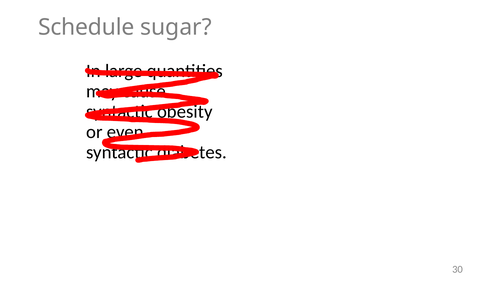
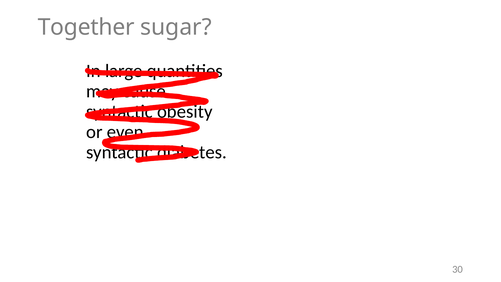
Schedule: Schedule -> Together
